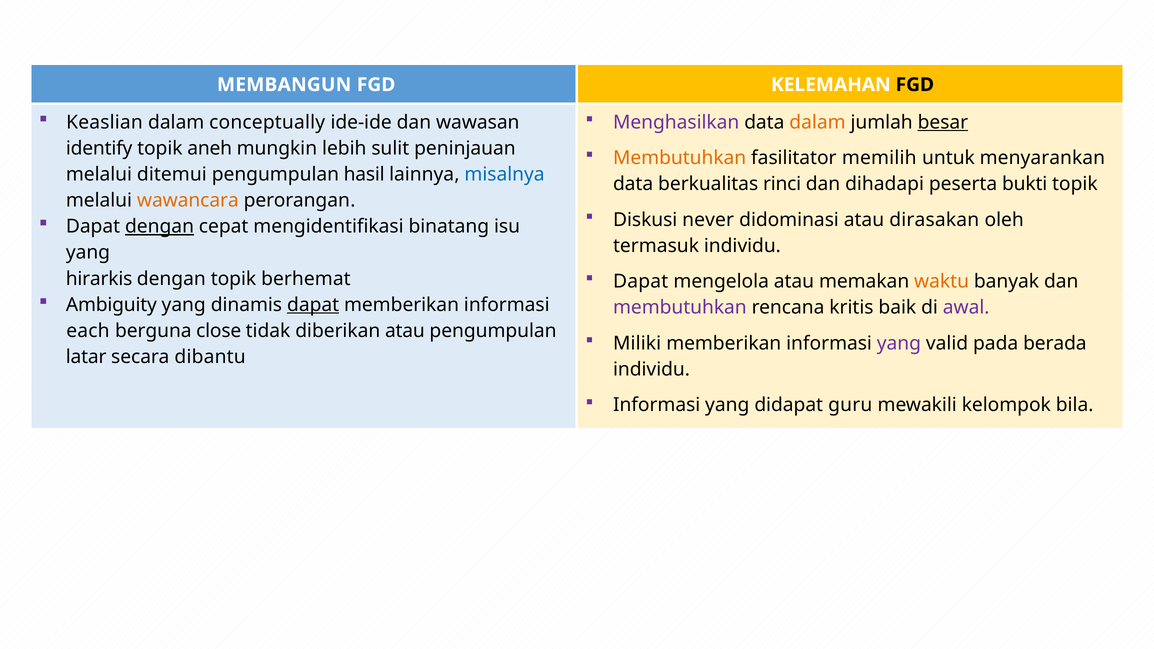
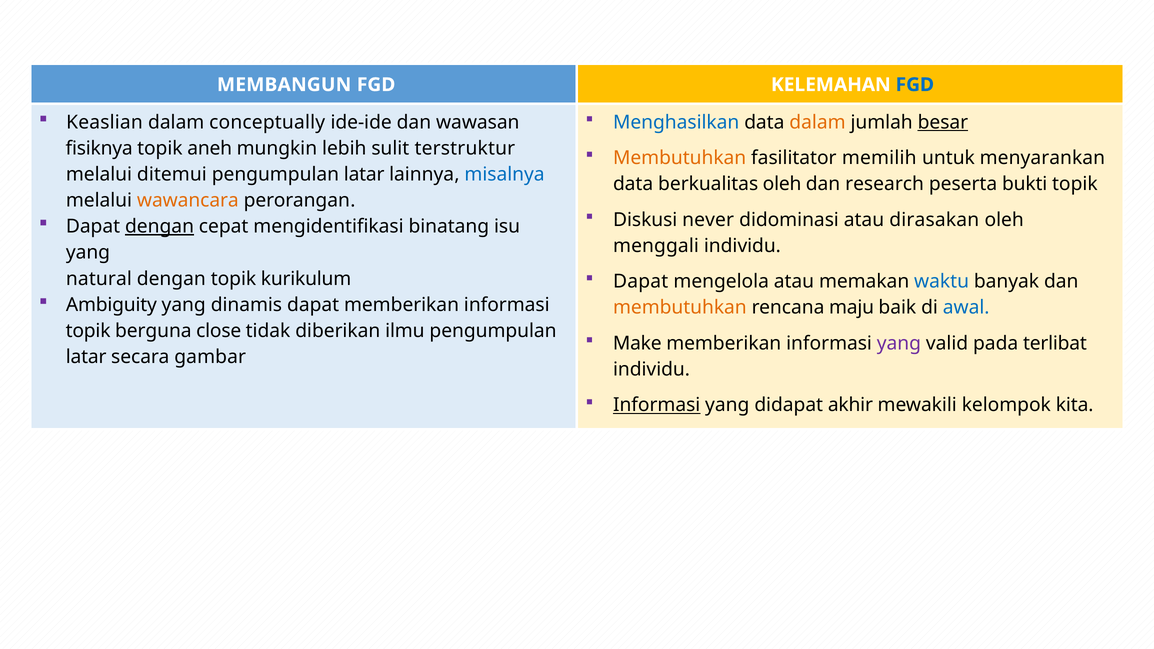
FGD at (915, 85) colour: black -> blue
Menghasilkan colour: purple -> blue
identify: identify -> fisiknya
peninjauan: peninjauan -> terstruktur
hasil at (364, 174): hasil -> latar
berkualitas rinci: rinci -> oleh
dihadapi: dihadapi -> research
termasuk: termasuk -> menggali
waktu colour: orange -> blue
hirarkis: hirarkis -> natural
berhemat: berhemat -> kurikulum
dapat at (313, 305) underline: present -> none
membutuhkan at (680, 308) colour: purple -> orange
kritis: kritis -> maju
awal colour: purple -> blue
each at (88, 331): each -> topik
diberikan atau: atau -> ilmu
Miliki: Miliki -> Make
berada: berada -> terlibat
dibantu: dibantu -> gambar
Informasi at (657, 405) underline: none -> present
guru: guru -> akhir
bila: bila -> kita
